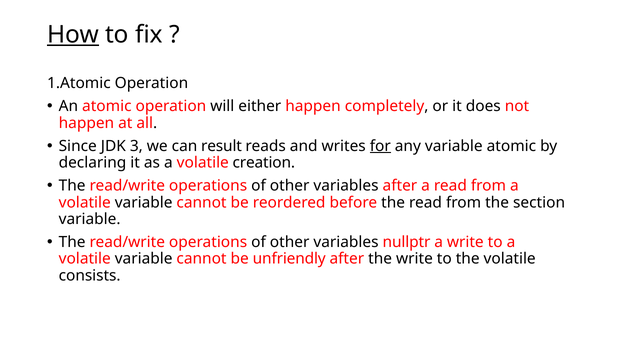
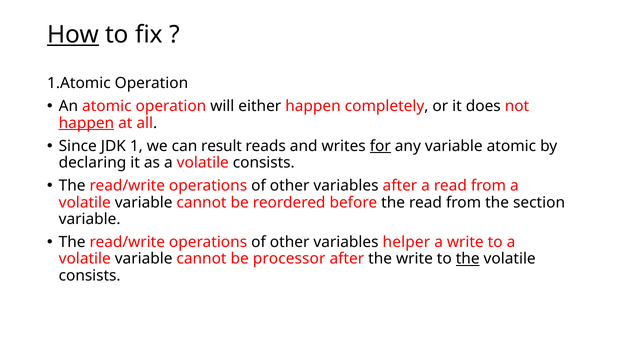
happen at (86, 123) underline: none -> present
3: 3 -> 1
a volatile creation: creation -> consists
nullptr: nullptr -> helper
unfriendly: unfriendly -> processor
the at (468, 259) underline: none -> present
